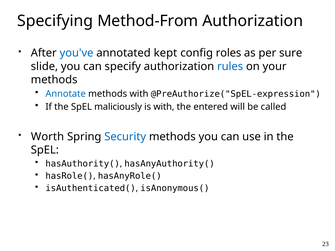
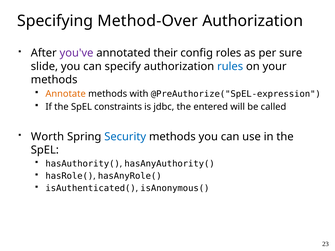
Method-From: Method-From -> Method-Over
you've colour: blue -> purple
kept: kept -> their
Annotate colour: blue -> orange
maliciously: maliciously -> constraints
is with: with -> jdbc
